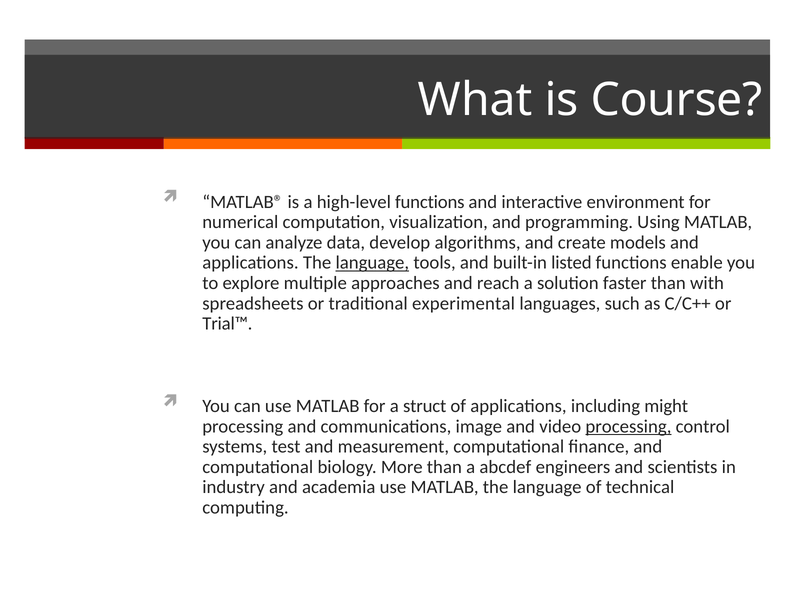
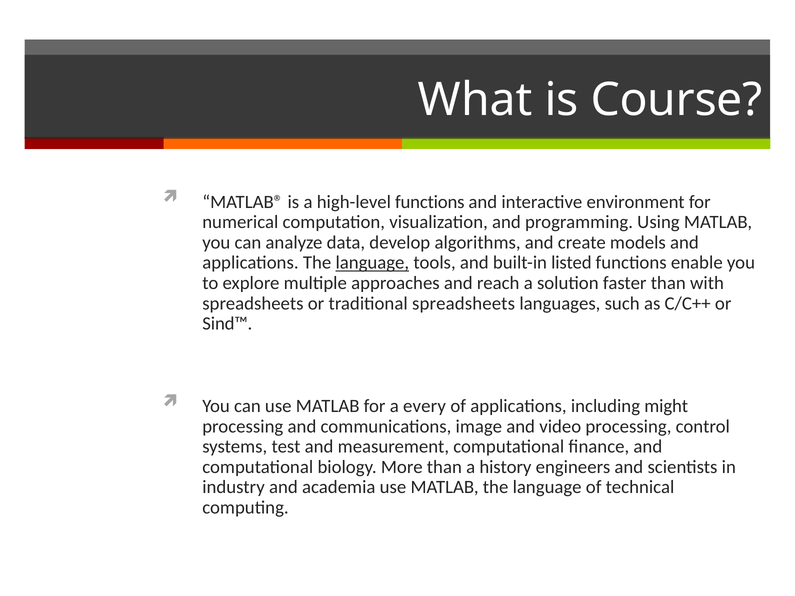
traditional experimental: experimental -> spreadsheets
Trial™: Trial™ -> Sind™
struct: struct -> every
processing at (628, 427) underline: present -> none
abcdef: abcdef -> history
